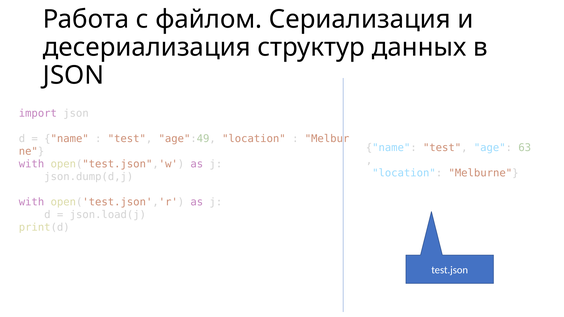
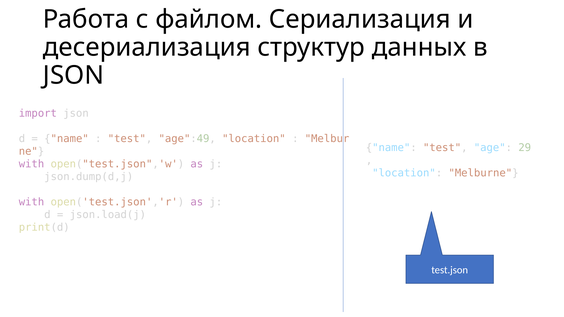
63: 63 -> 29
